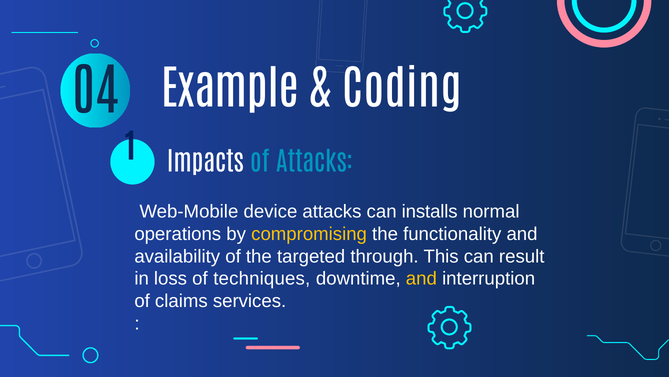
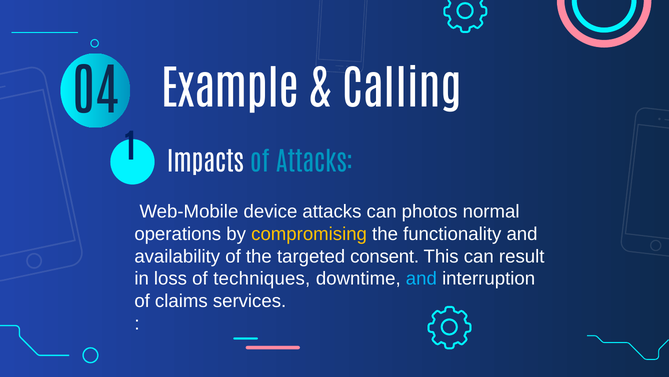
Coding: Coding -> Calling
installs: installs -> photos
through: through -> consent
and at (421, 278) colour: yellow -> light blue
